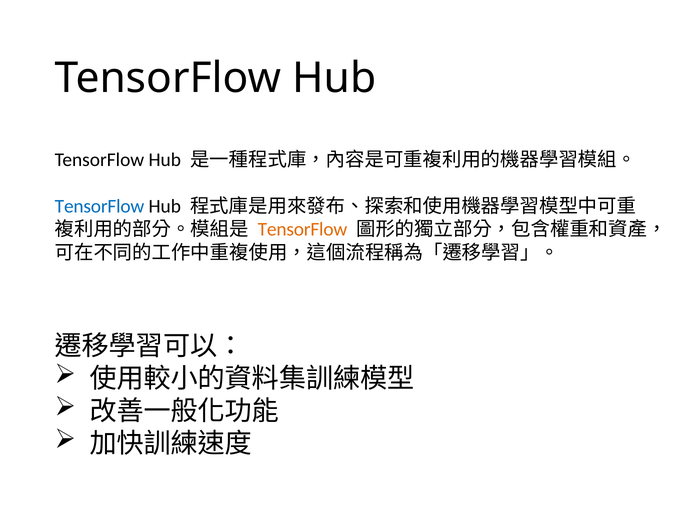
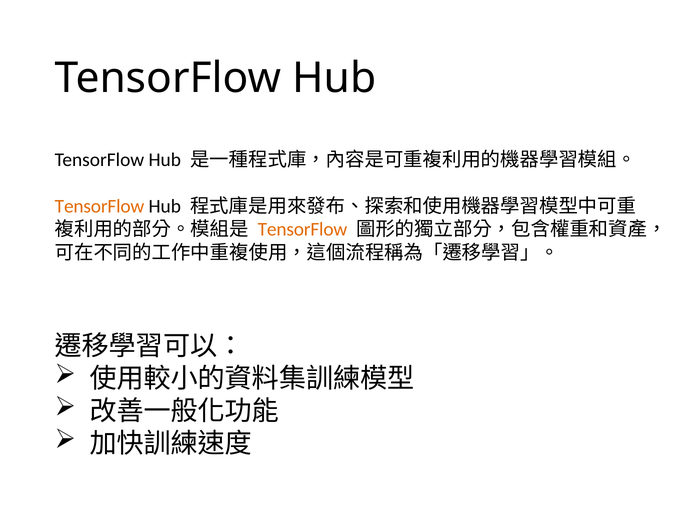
TensorFlow at (100, 206) colour: blue -> orange
